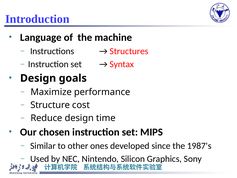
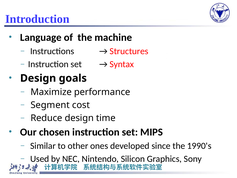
Structure: Structure -> Segment
1987's: 1987's -> 1990's
